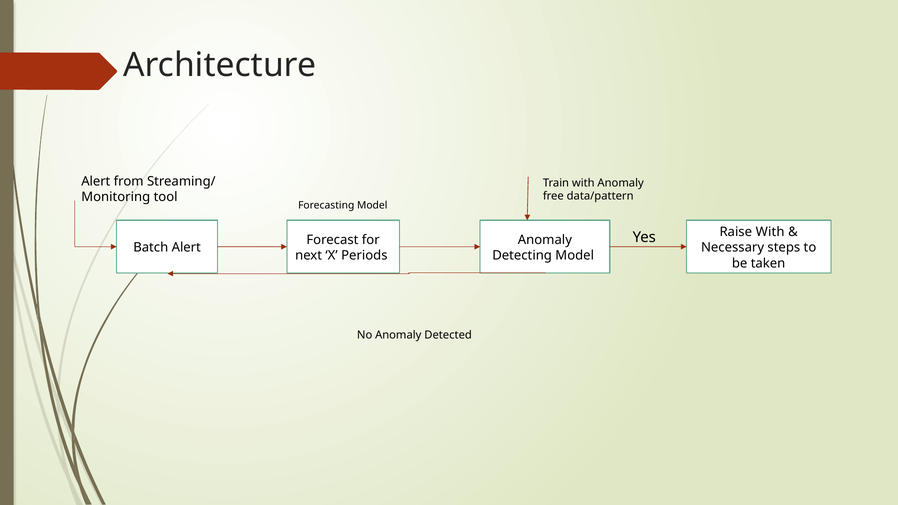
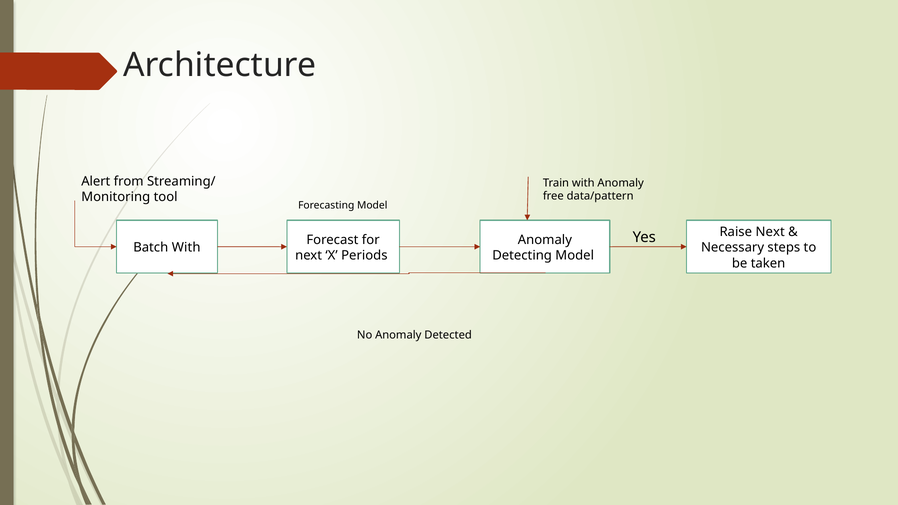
Raise With: With -> Next
Batch Alert: Alert -> With
